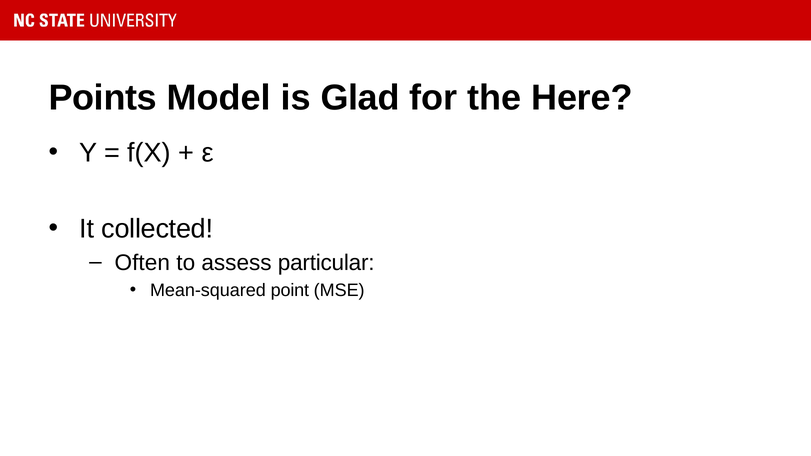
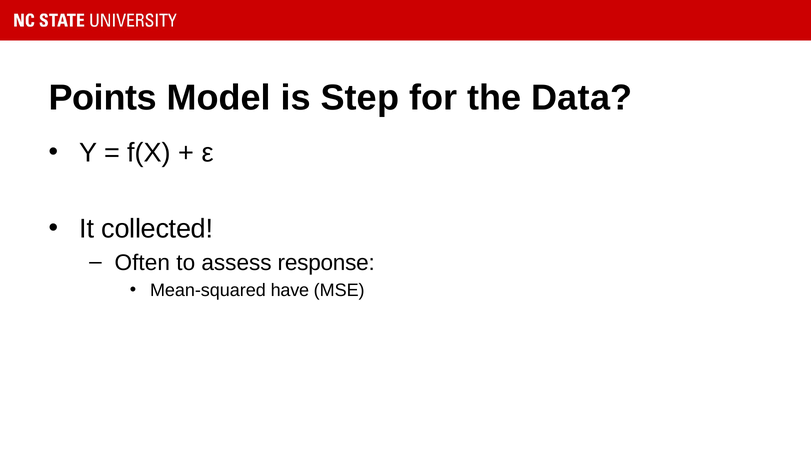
Glad: Glad -> Step
Here: Here -> Data
particular: particular -> response
point: point -> have
